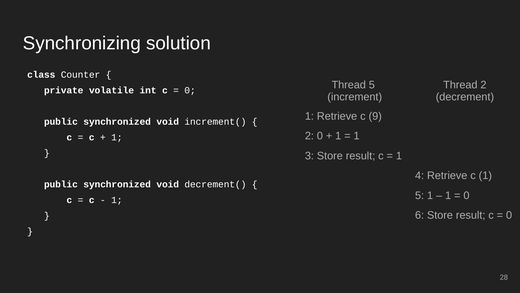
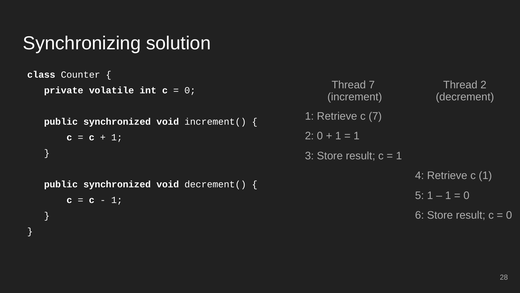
Thread 5: 5 -> 7
c 9: 9 -> 7
